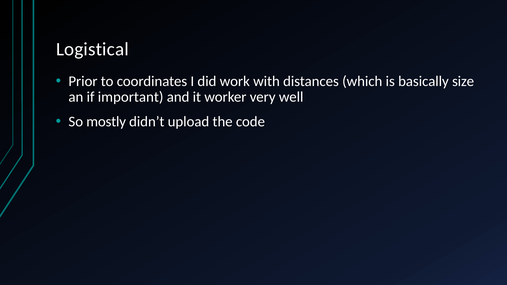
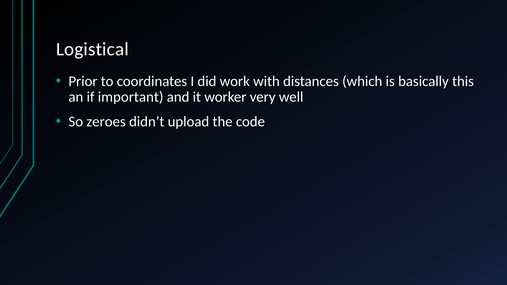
size: size -> this
mostly: mostly -> zeroes
